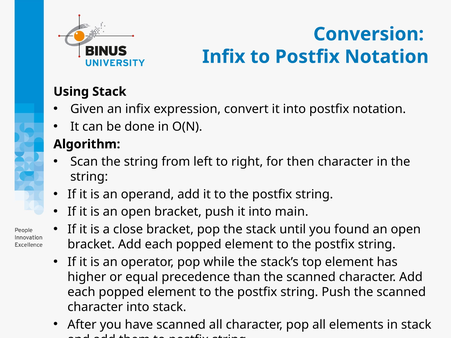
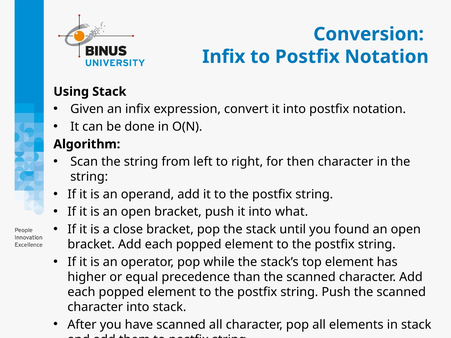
main: main -> what
